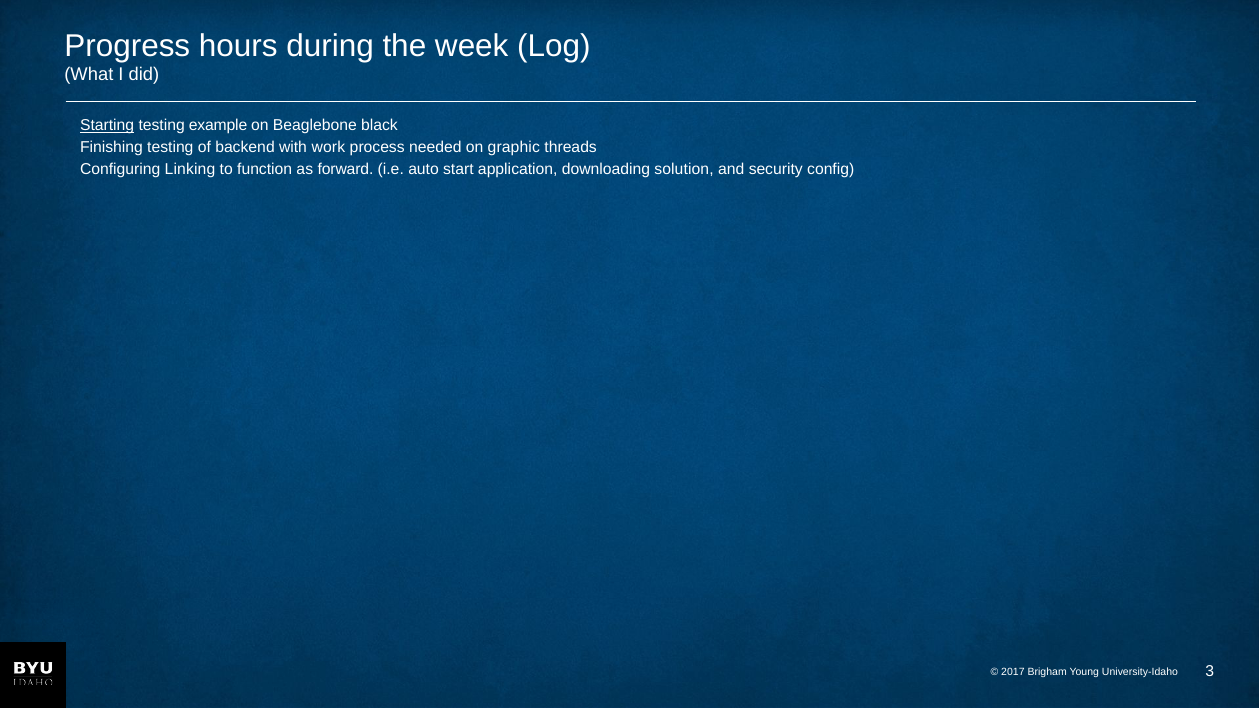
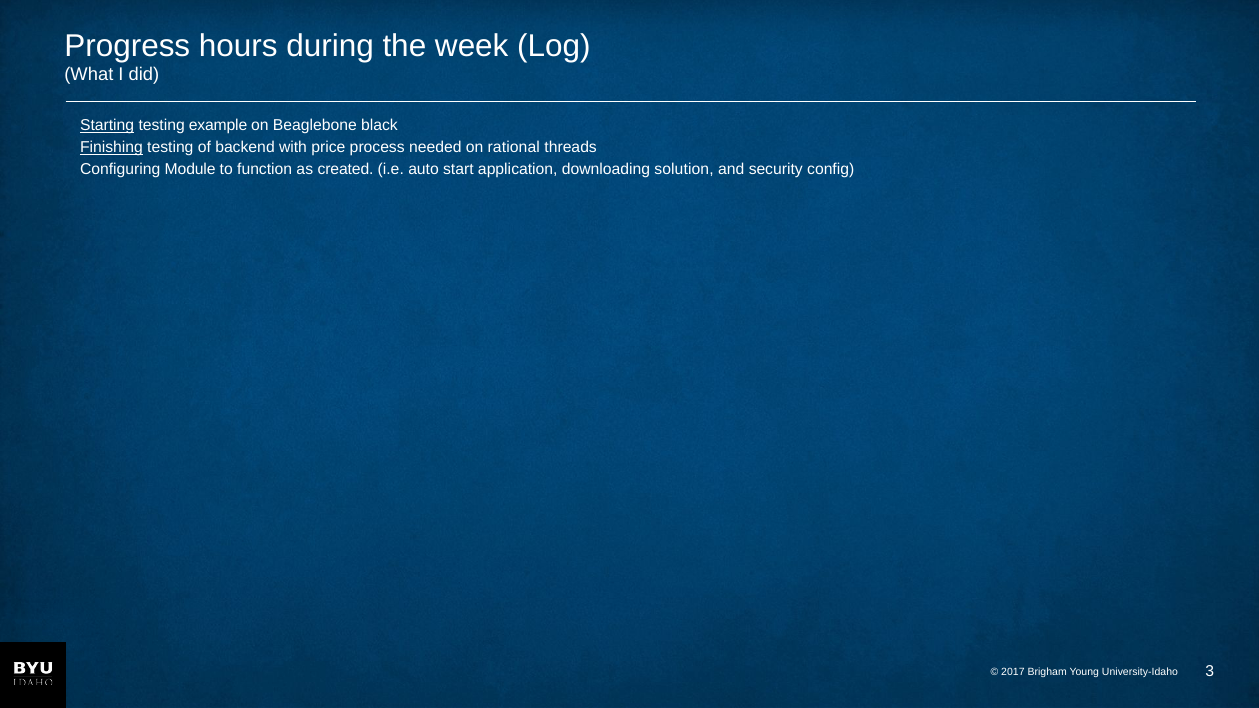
Finishing underline: none -> present
work: work -> price
graphic: graphic -> rational
Linking: Linking -> Module
forward: forward -> created
